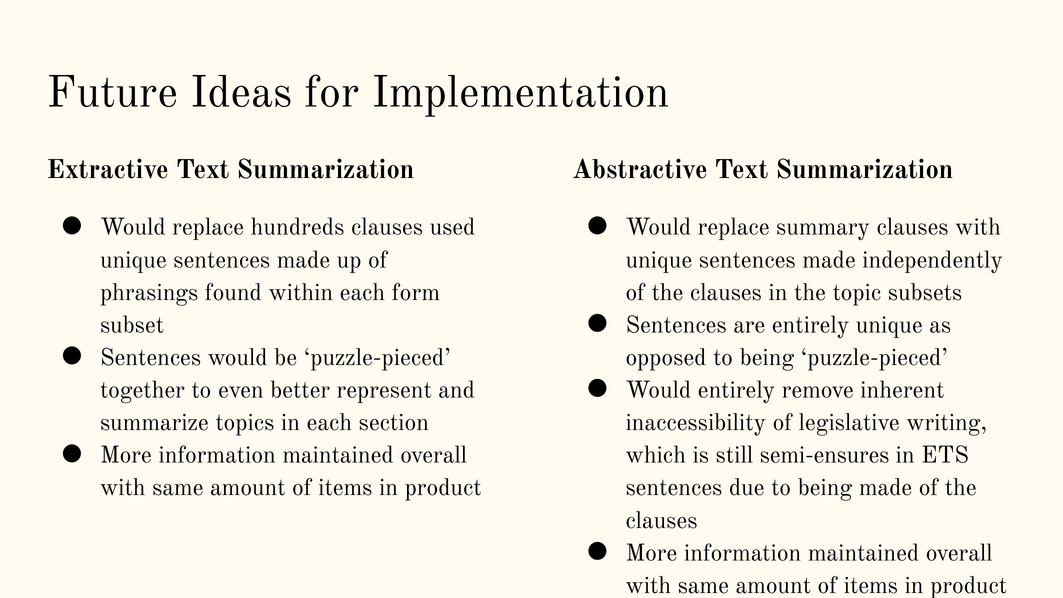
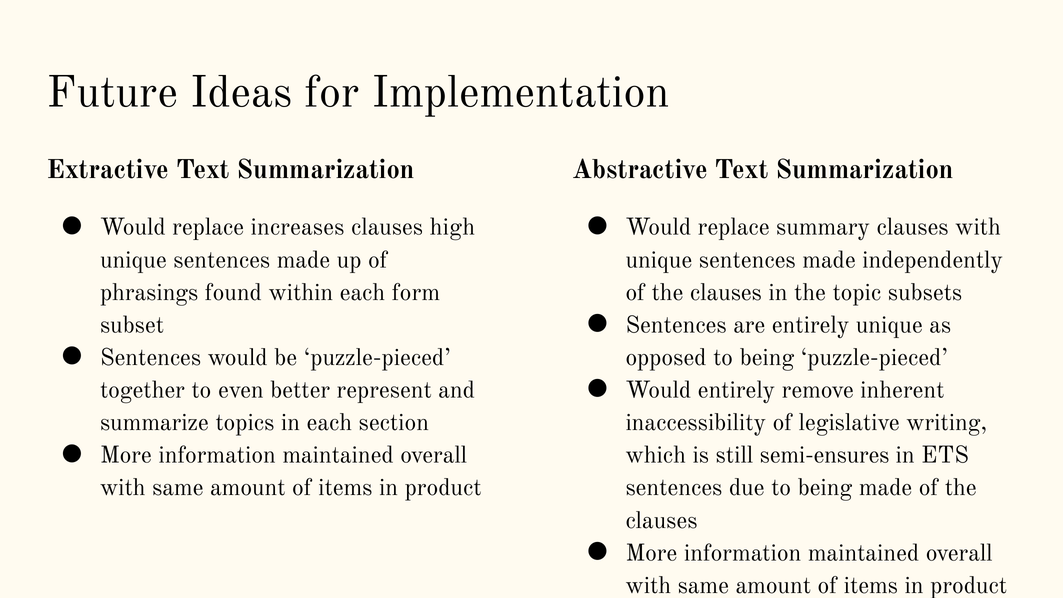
hundreds: hundreds -> increases
used: used -> high
